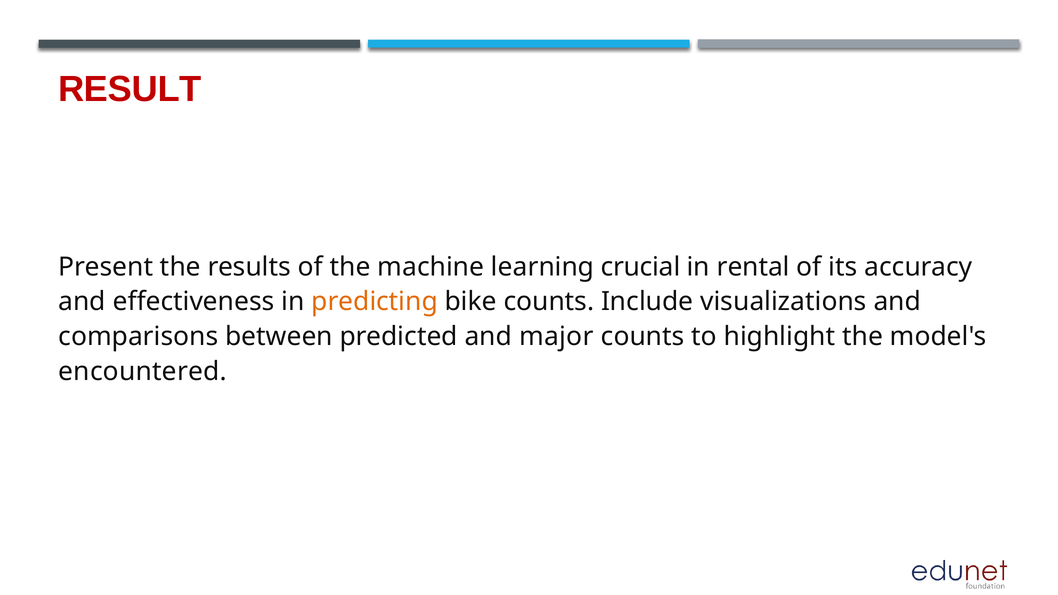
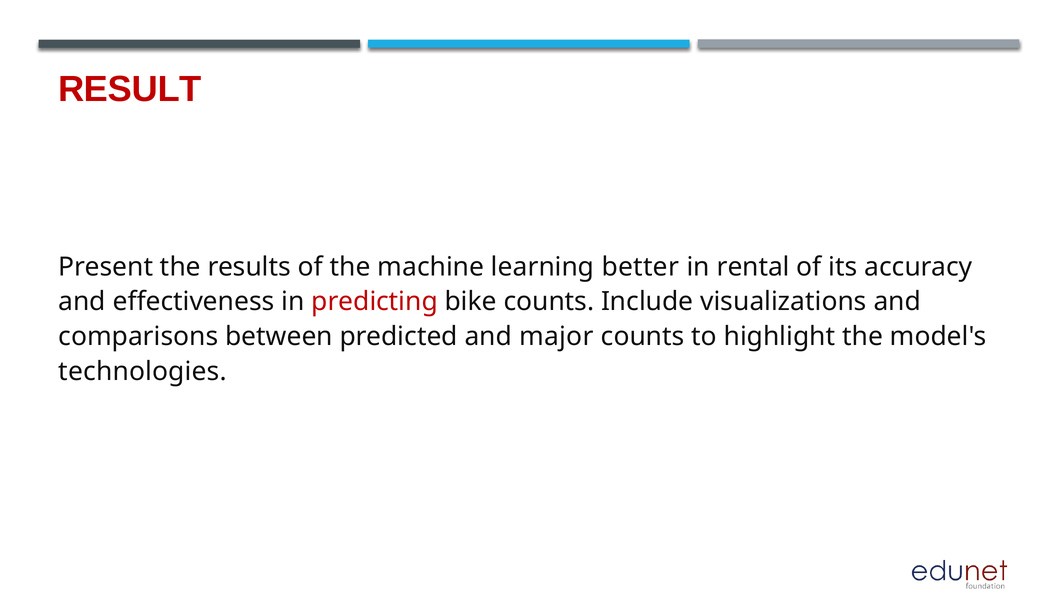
crucial: crucial -> better
predicting colour: orange -> red
encountered: encountered -> technologies
